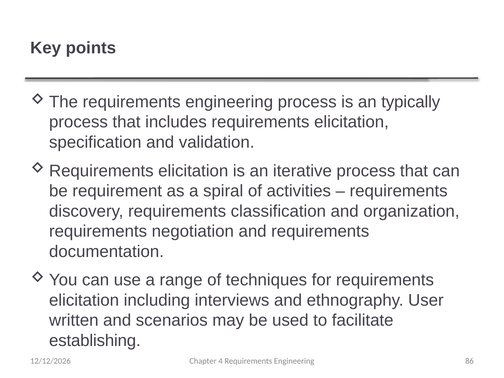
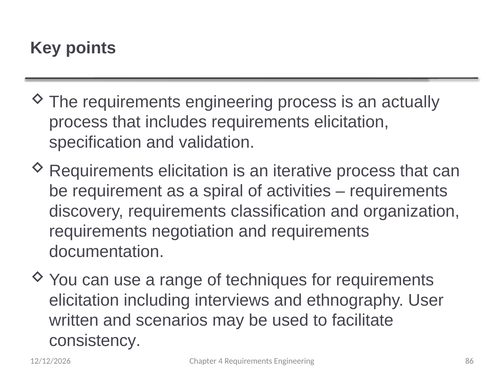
typically: typically -> actually
establishing: establishing -> consistency
